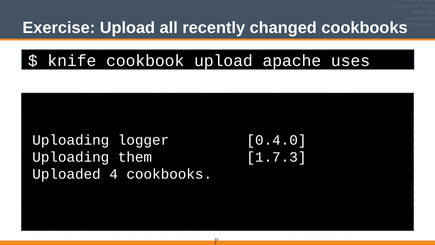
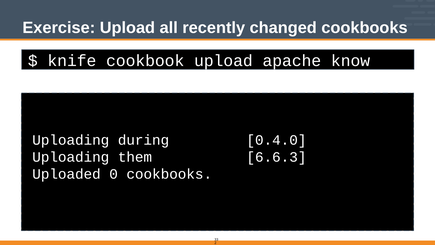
uses: uses -> know
logger: logger -> during
1.7.3: 1.7.3 -> 6.6.3
4: 4 -> 0
